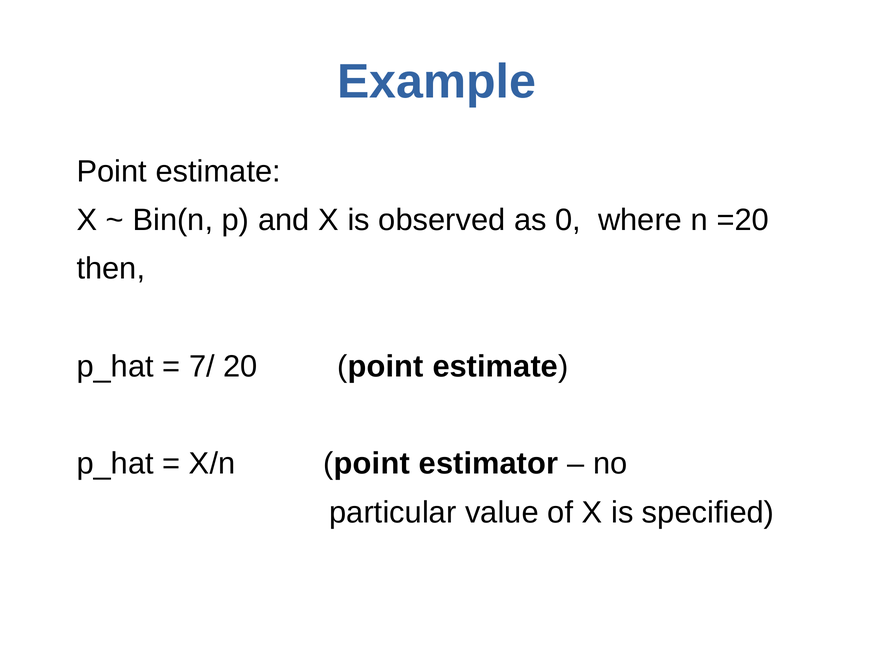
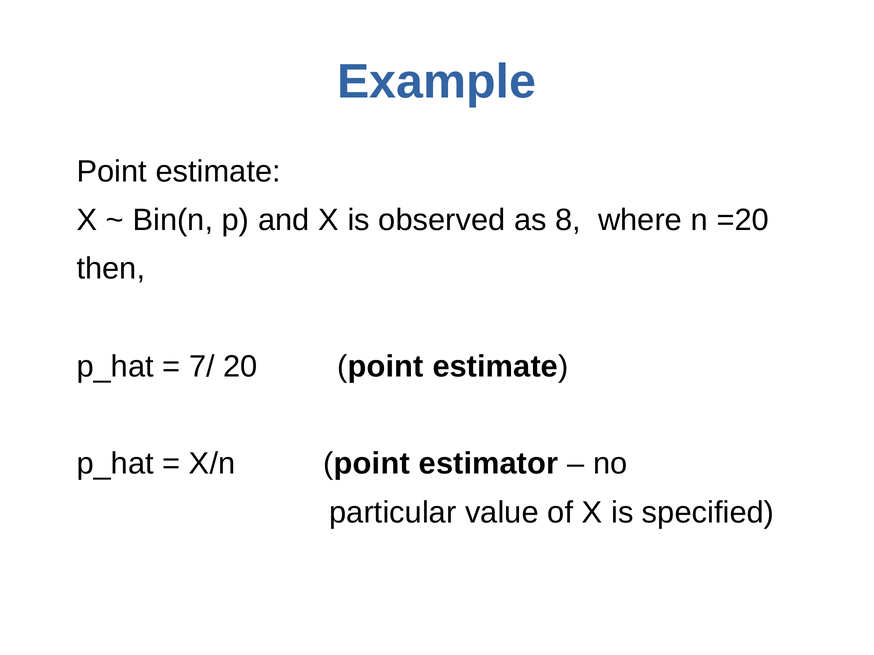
0: 0 -> 8
